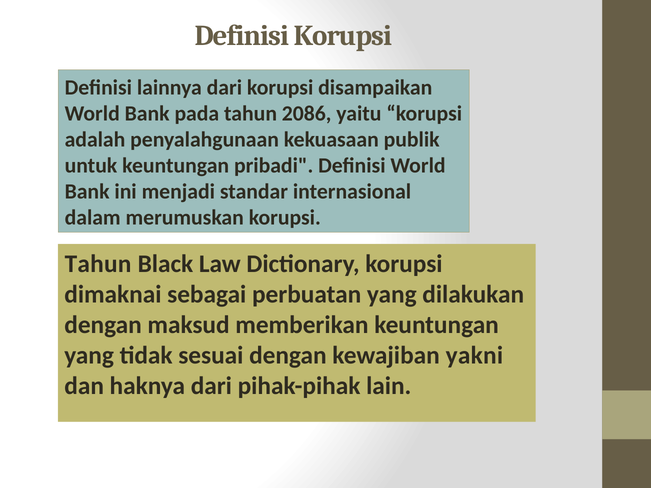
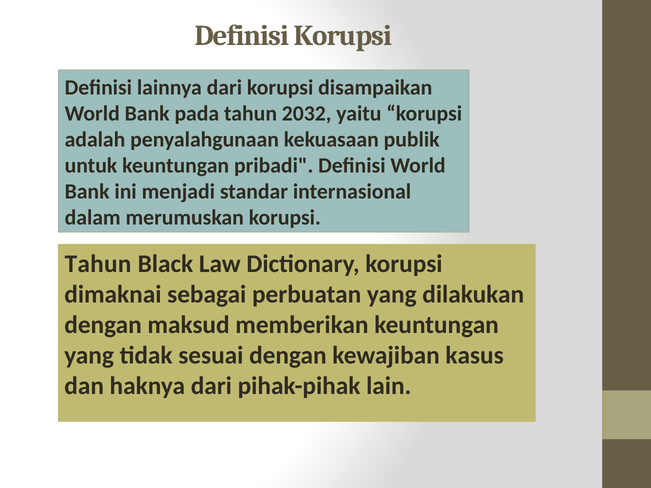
2086: 2086 -> 2032
yakni: yakni -> kasus
